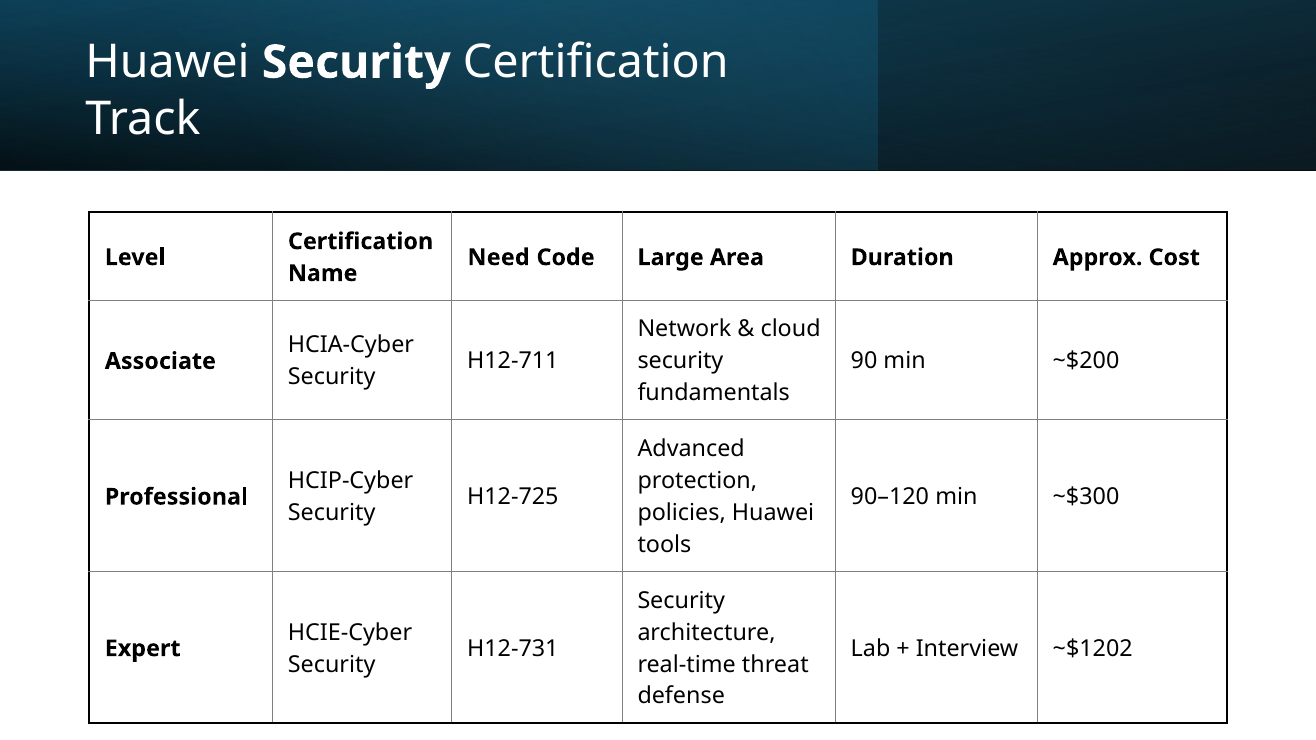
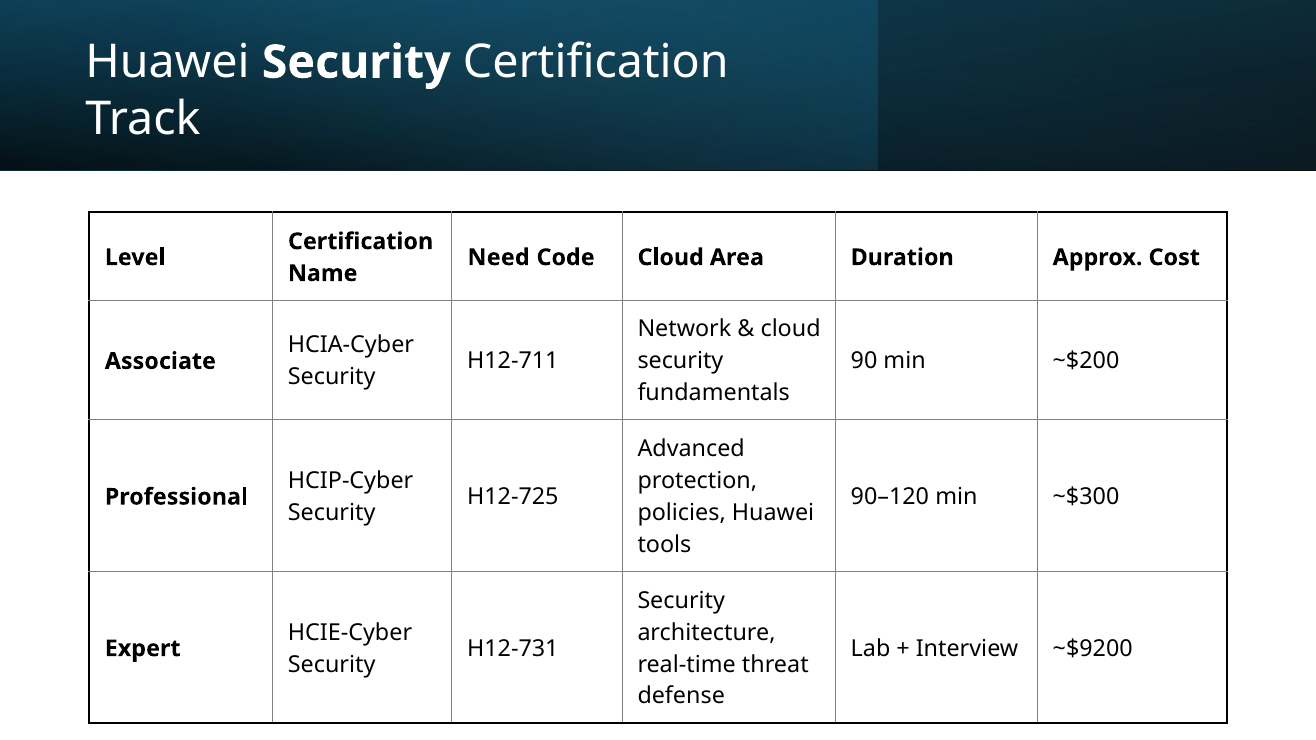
Code Large: Large -> Cloud
~$1202: ~$1202 -> ~$9200
